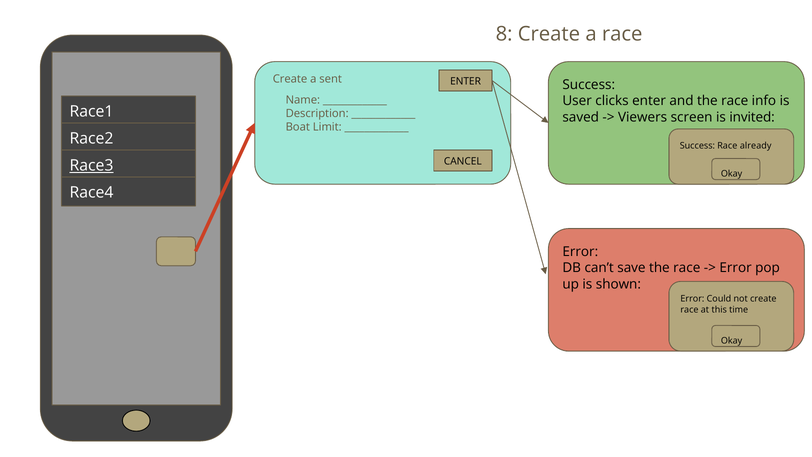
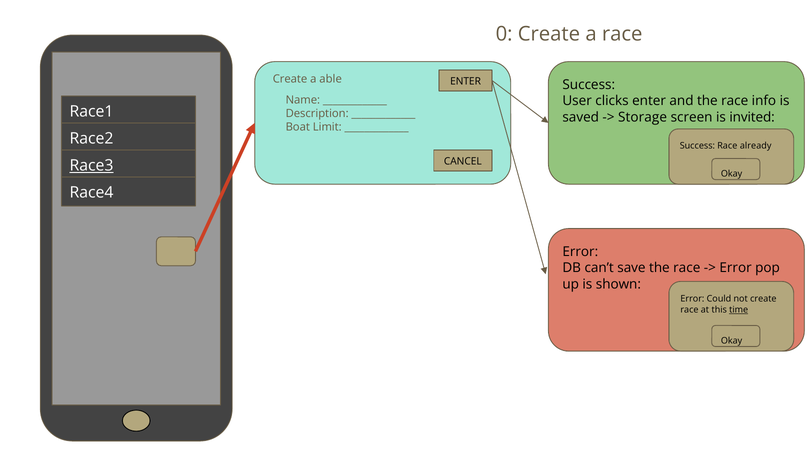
8: 8 -> 0
sent: sent -> able
Viewers: Viewers -> Storage
time underline: none -> present
